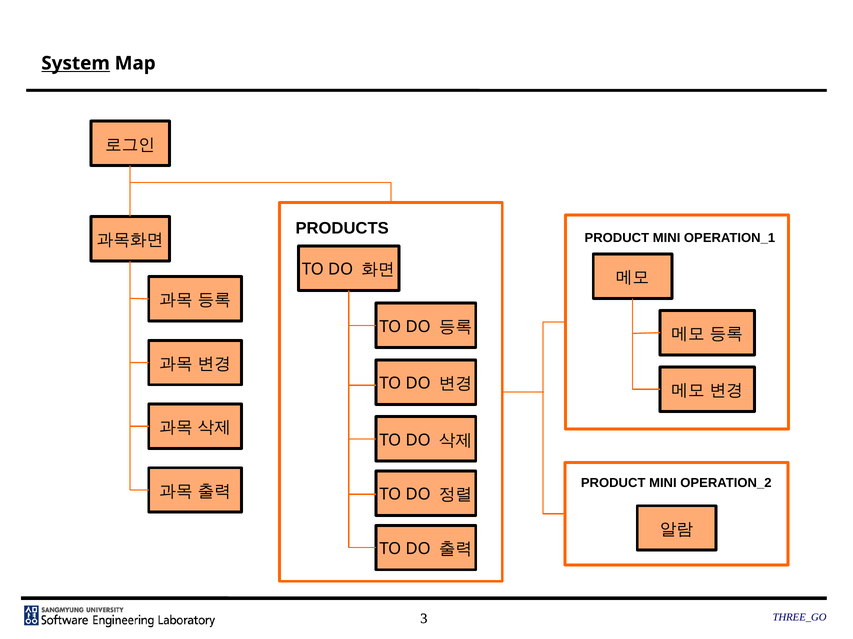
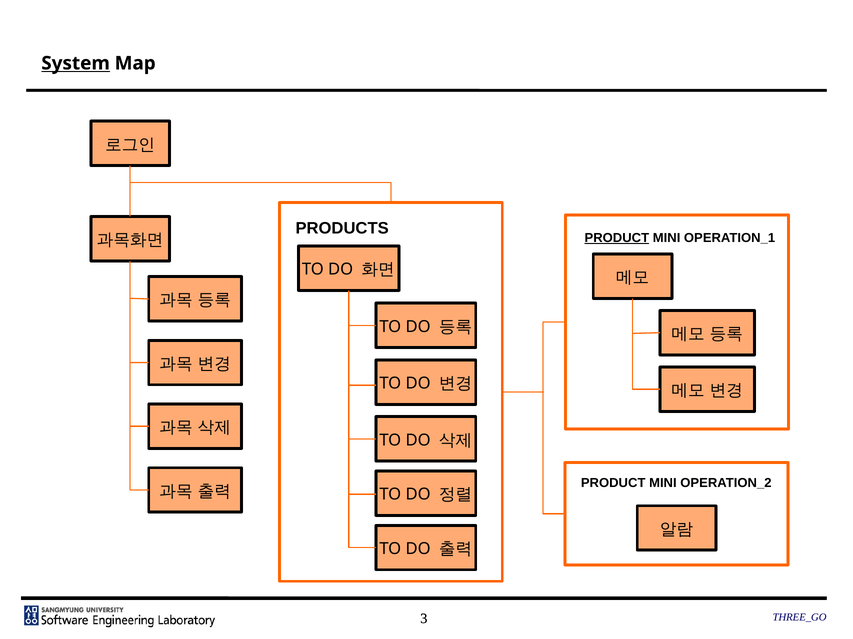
PRODUCT at (617, 238) underline: none -> present
